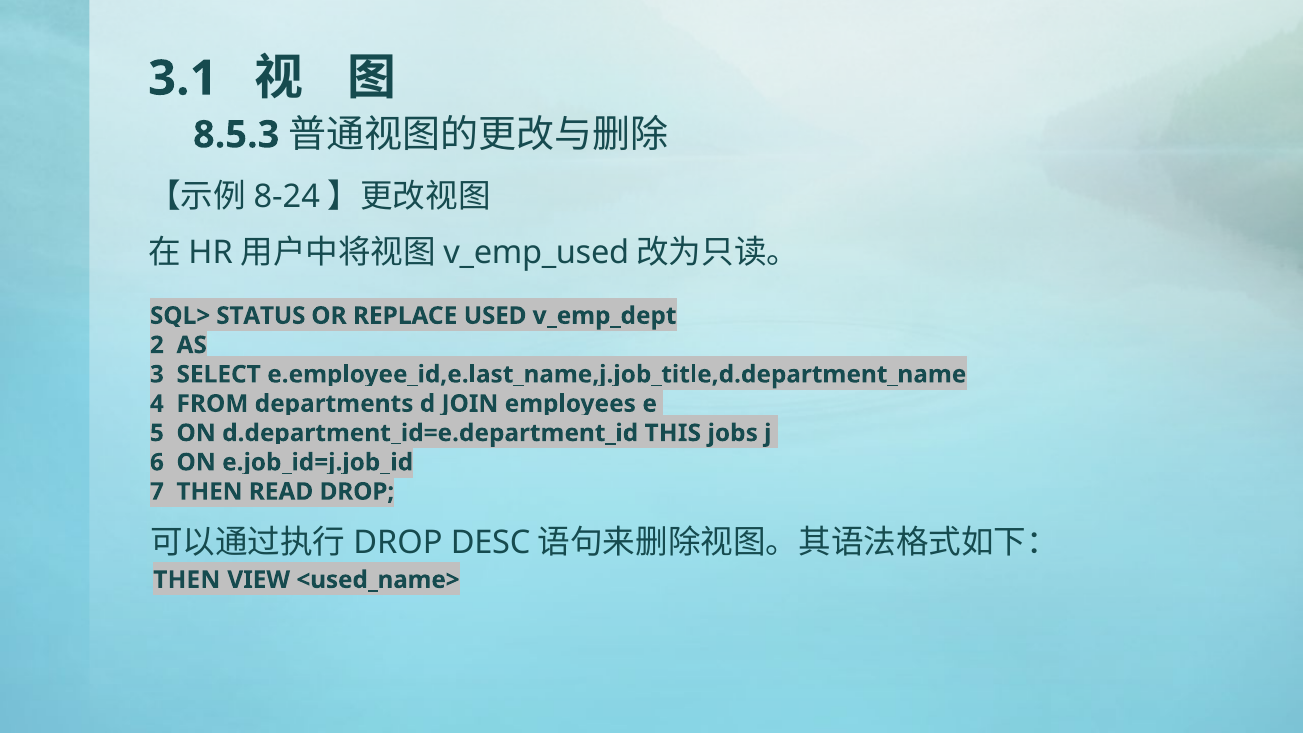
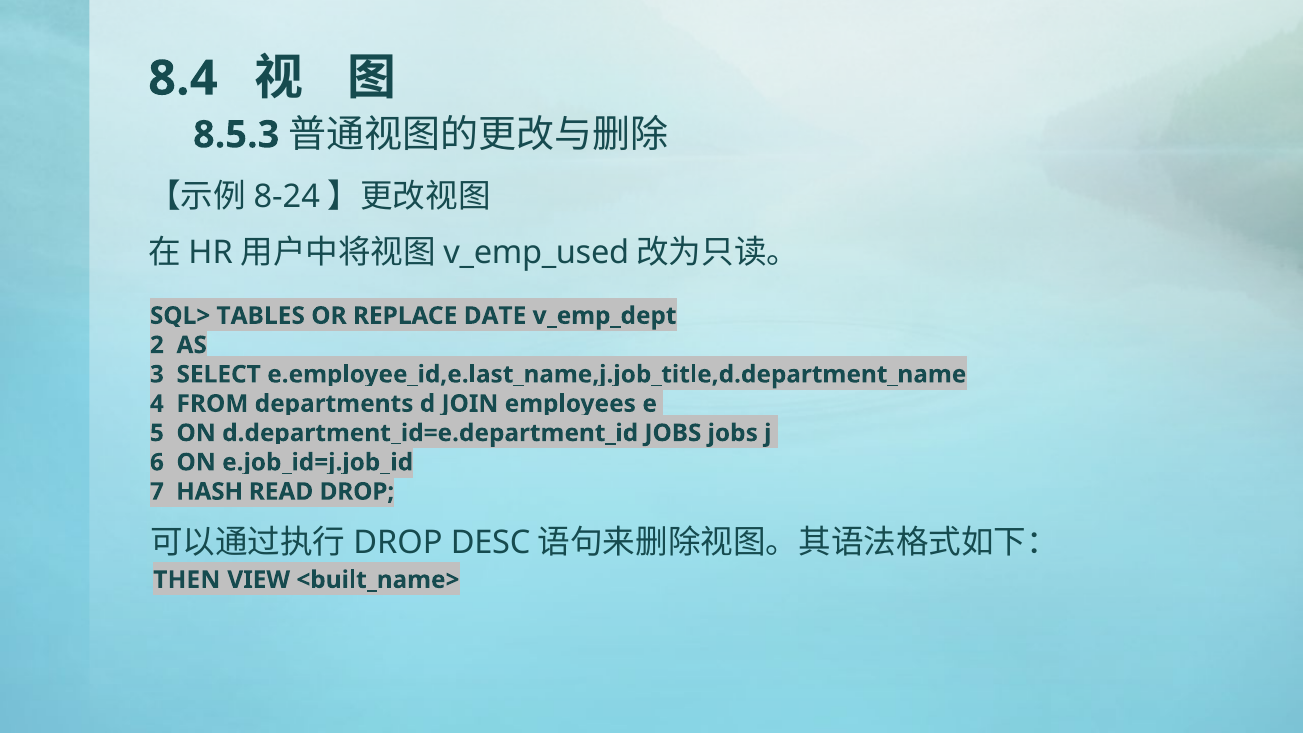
3.1: 3.1 -> 8.4
STATUS: STATUS -> TABLES
USED: USED -> DATE
THIS at (673, 433): THIS -> JOBS
7 THEN: THEN -> HASH
<used_name>: <used_name> -> <built_name>
